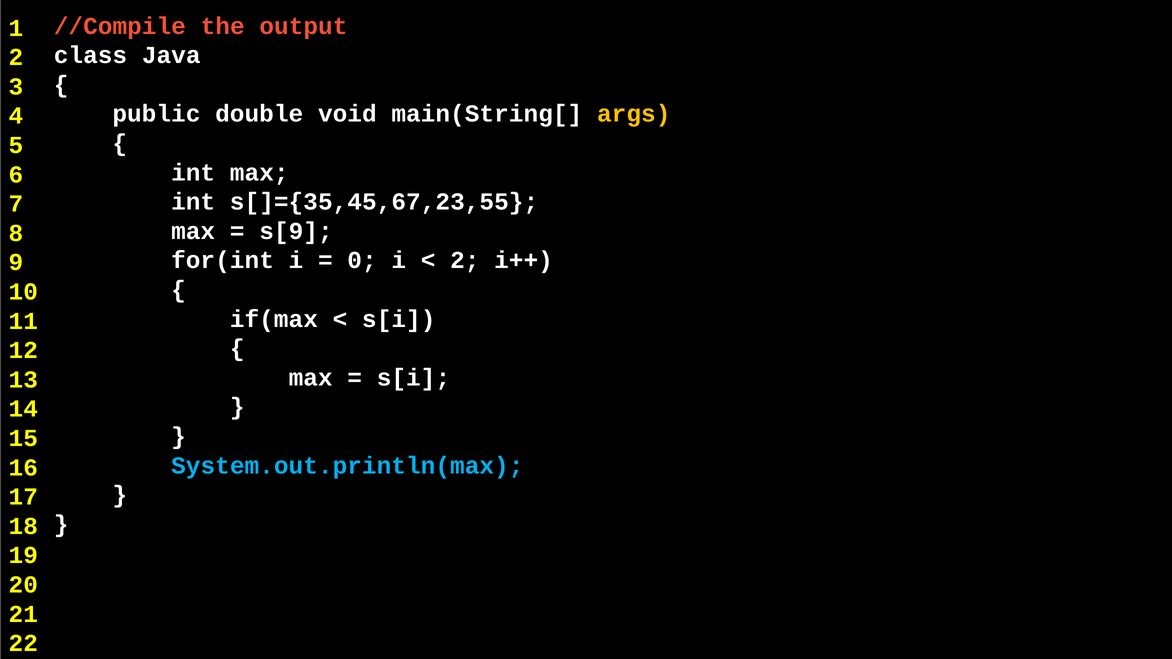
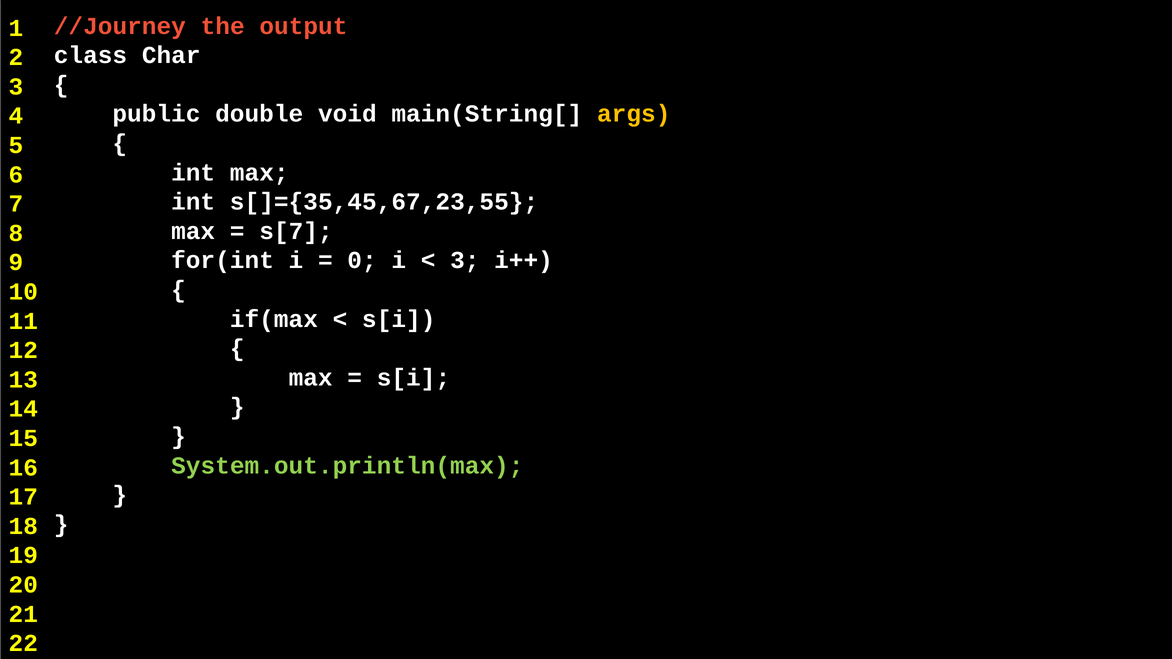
//Compile: //Compile -> //Journey
Java: Java -> Char
s[9: s[9 -> s[7
2 at (465, 260): 2 -> 3
System.out.println(max colour: light blue -> light green
